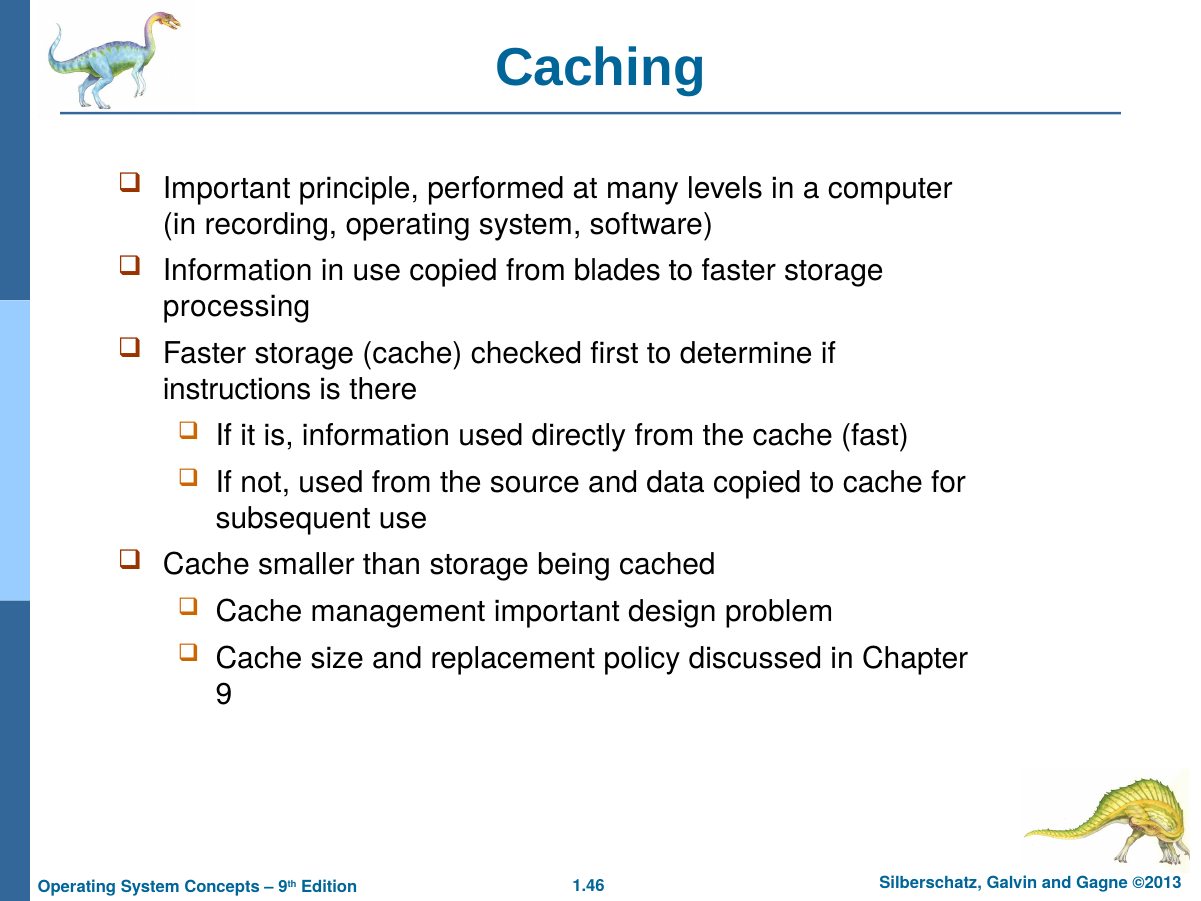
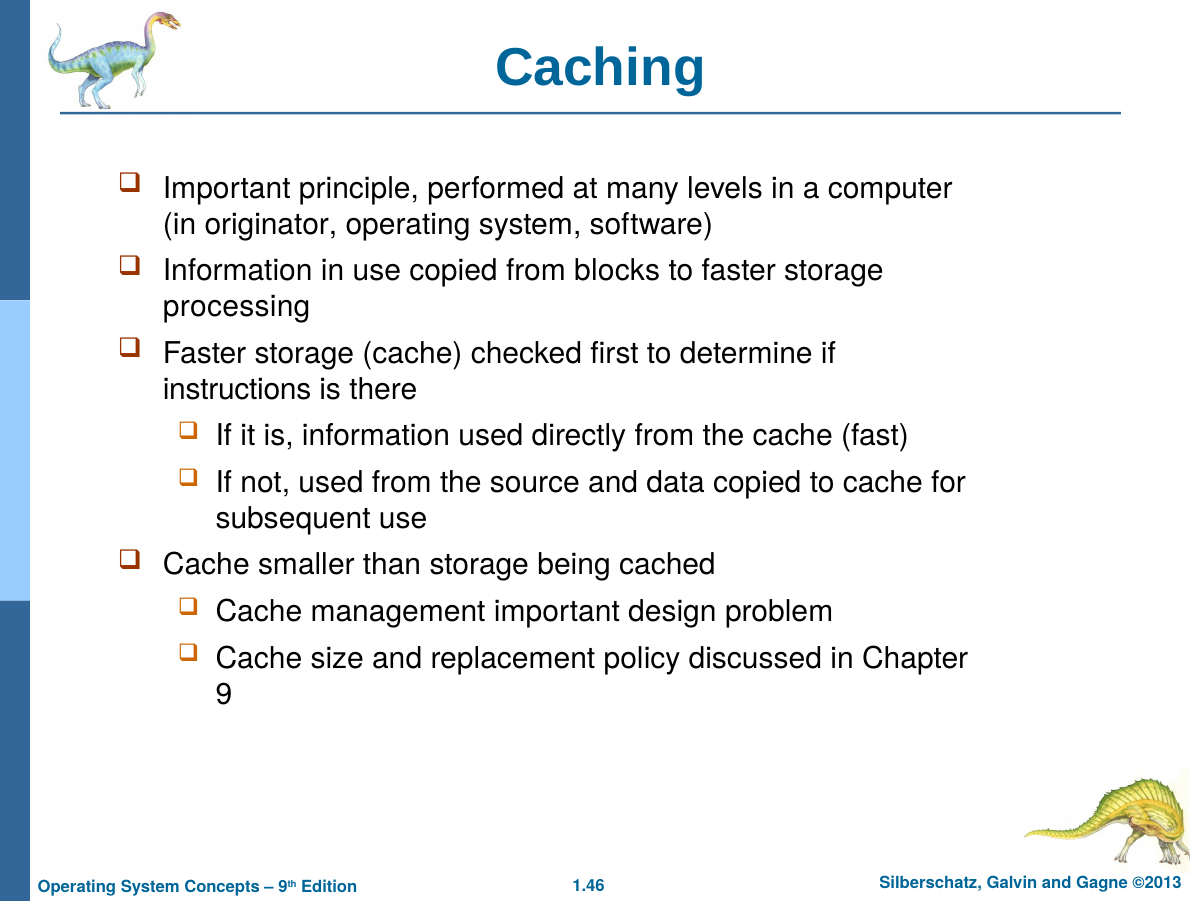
recording: recording -> originator
blades: blades -> blocks
